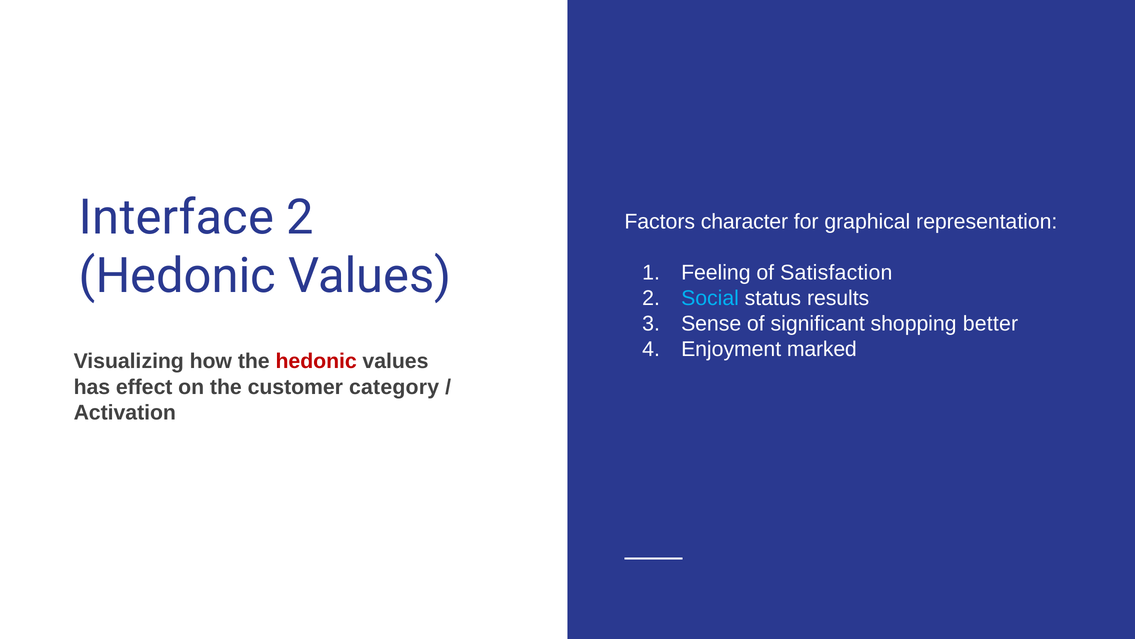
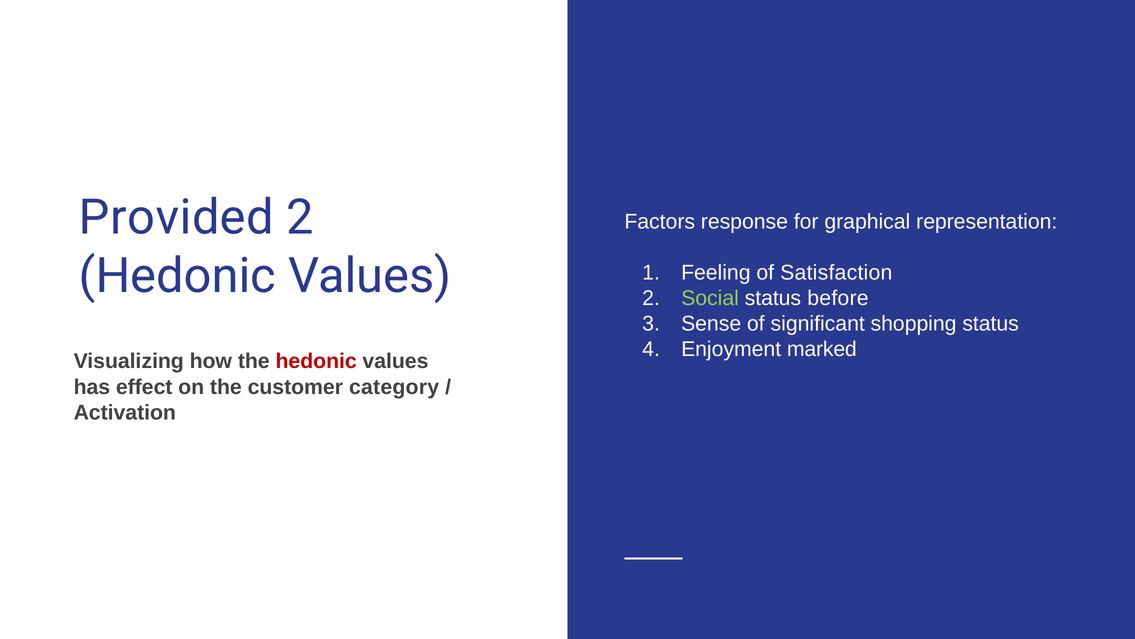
Interface: Interface -> Provided
character: character -> response
Social colour: light blue -> light green
results: results -> before
shopping better: better -> status
